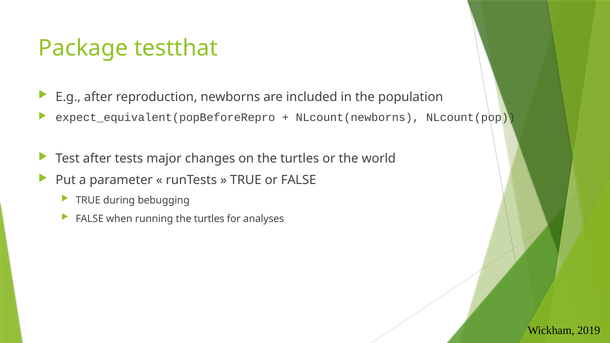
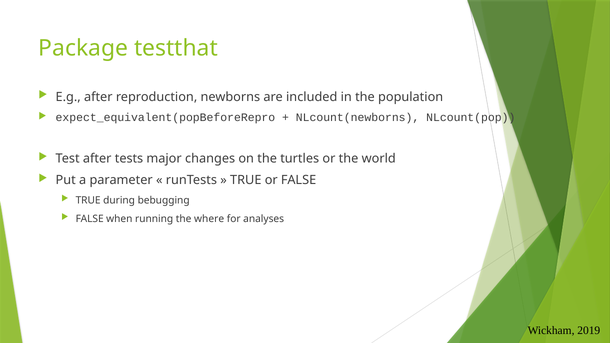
running the turtles: turtles -> where
